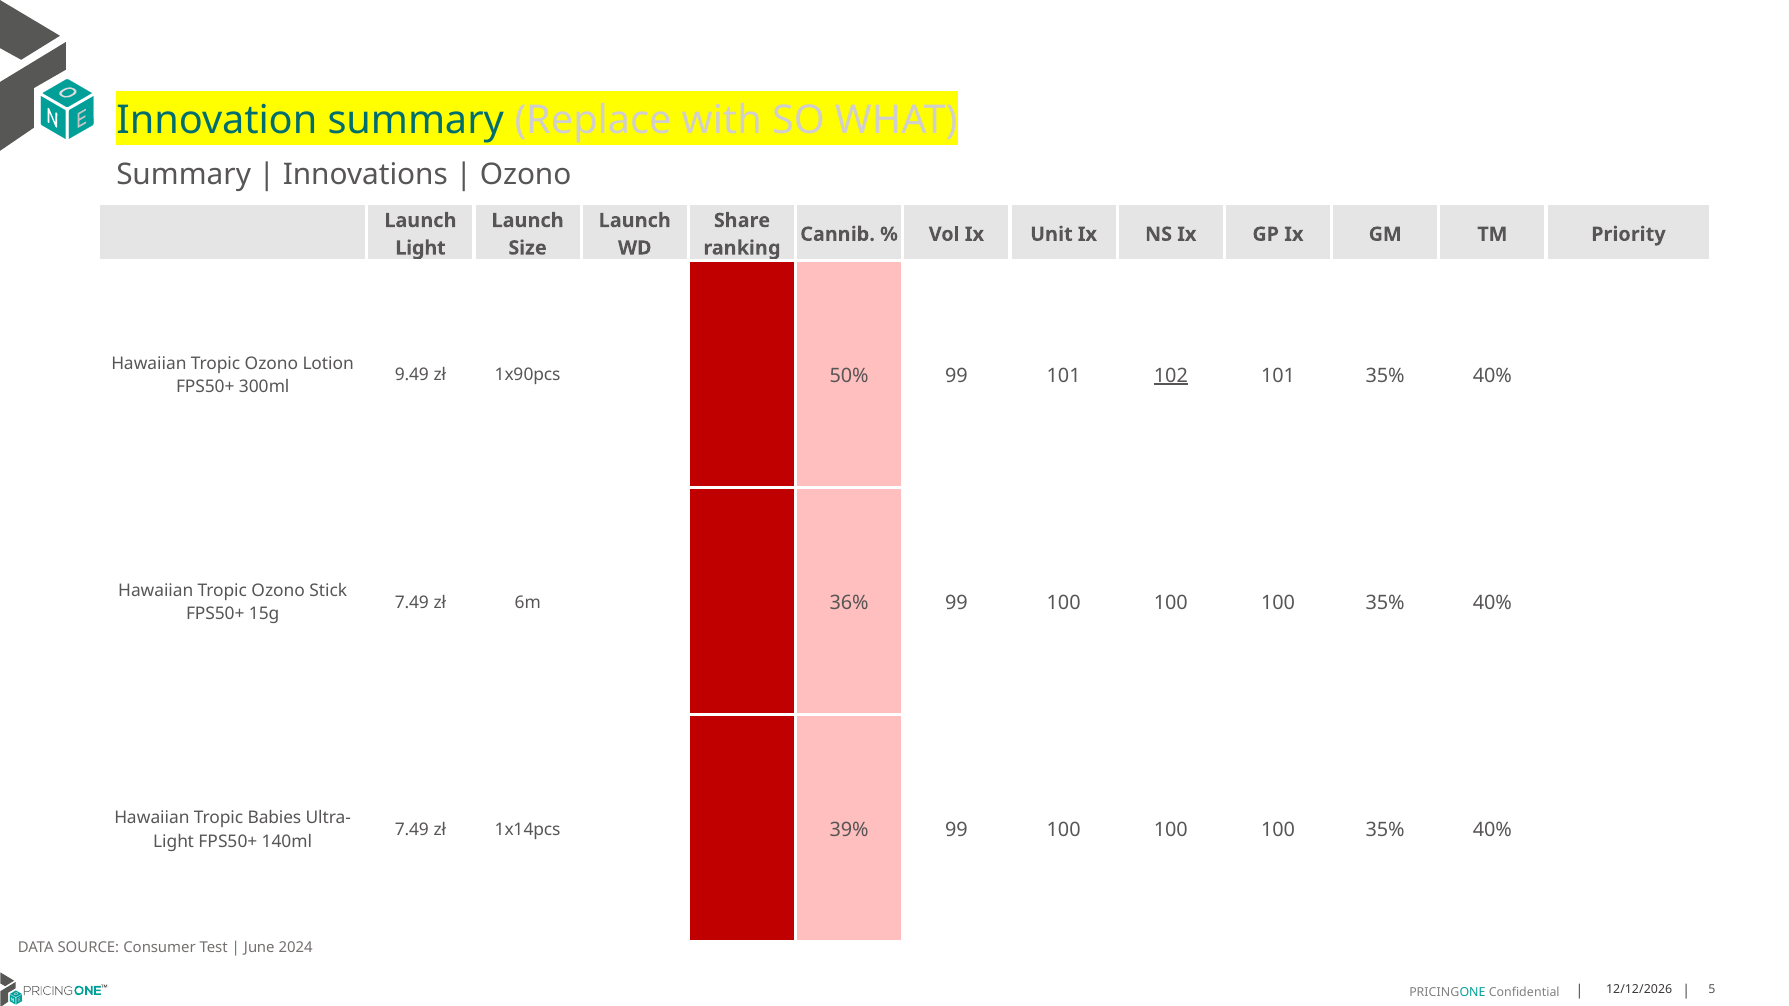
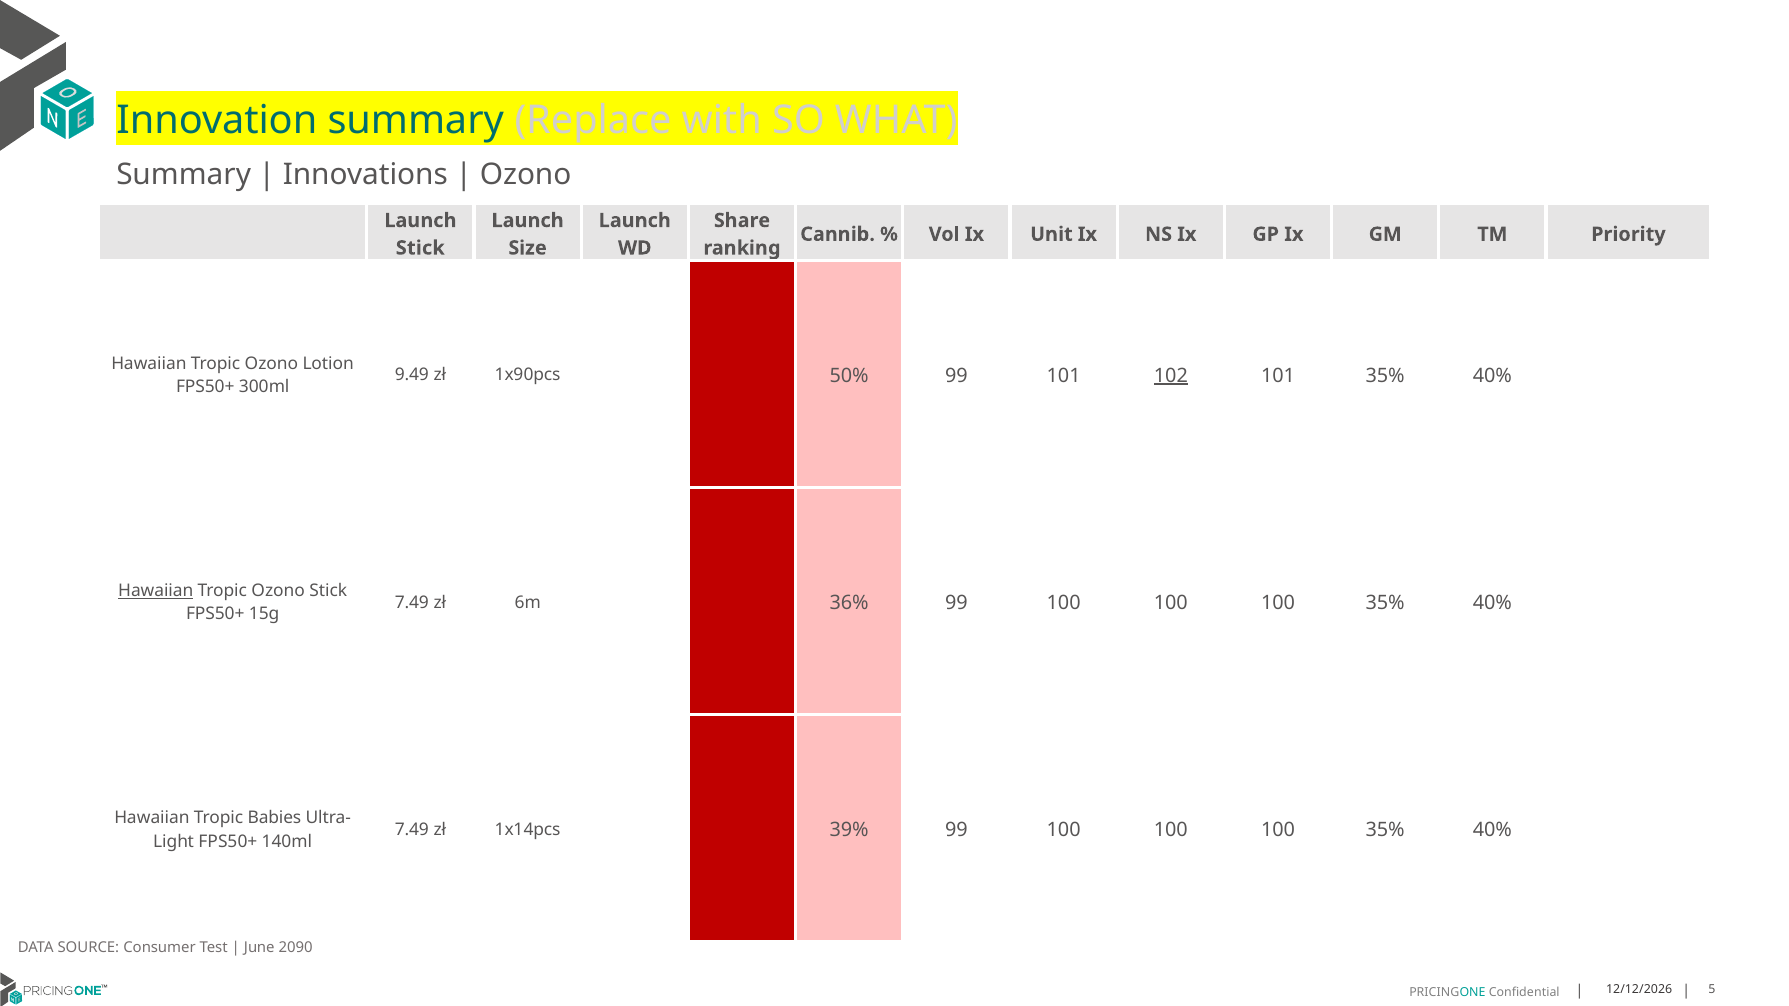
Light at (420, 248): Light -> Stick
Hawaiian at (156, 591) underline: none -> present
2024: 2024 -> 2090
